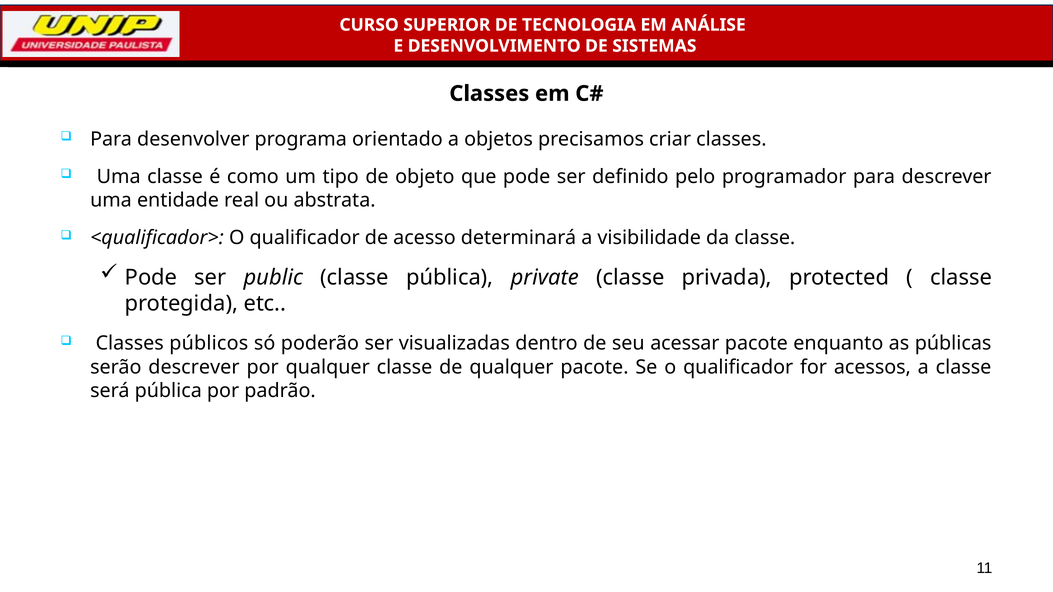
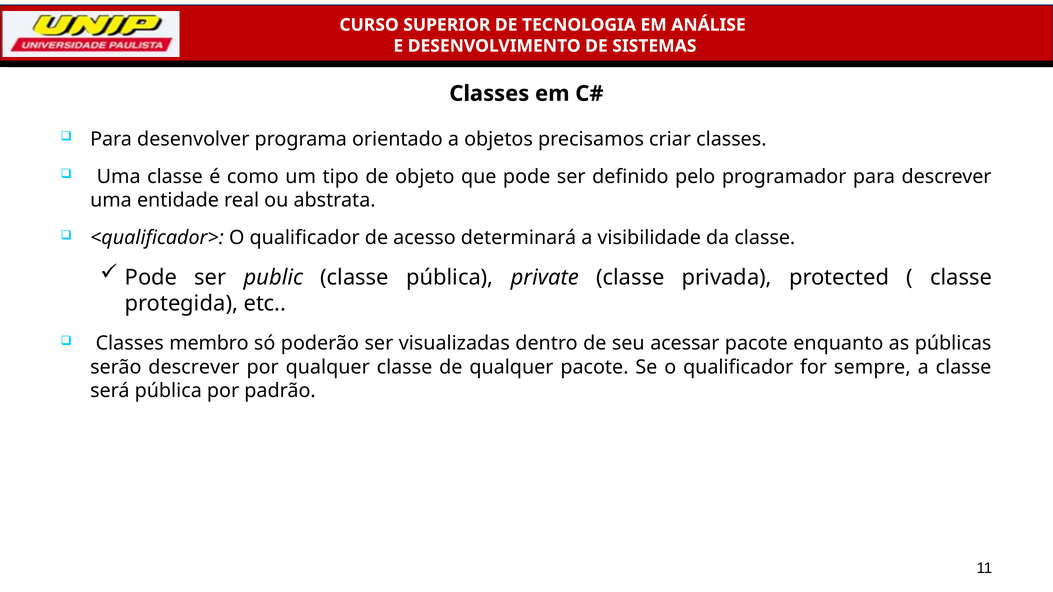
públicos: públicos -> membro
acessos: acessos -> sempre
